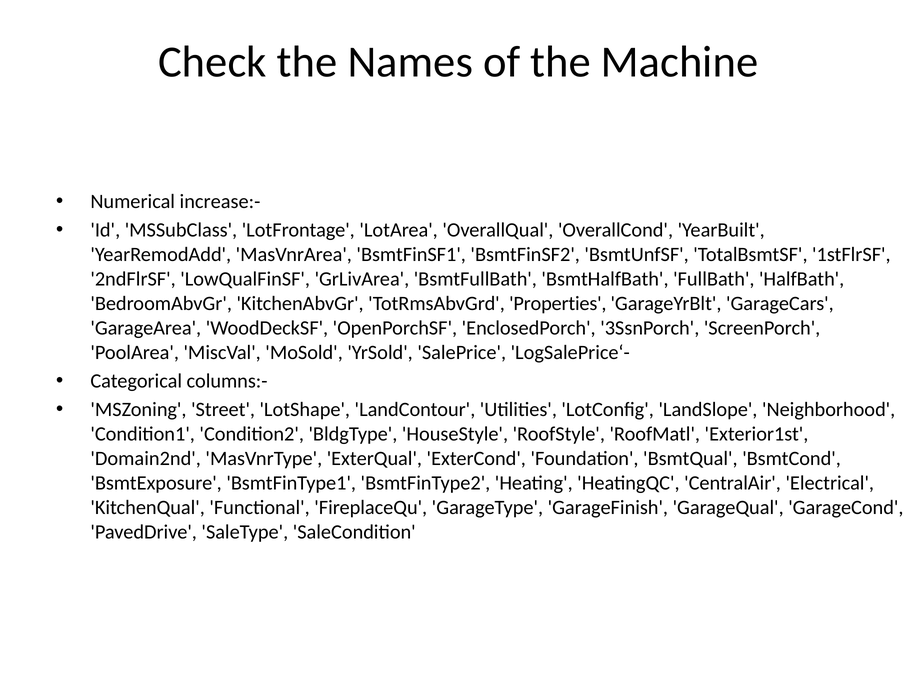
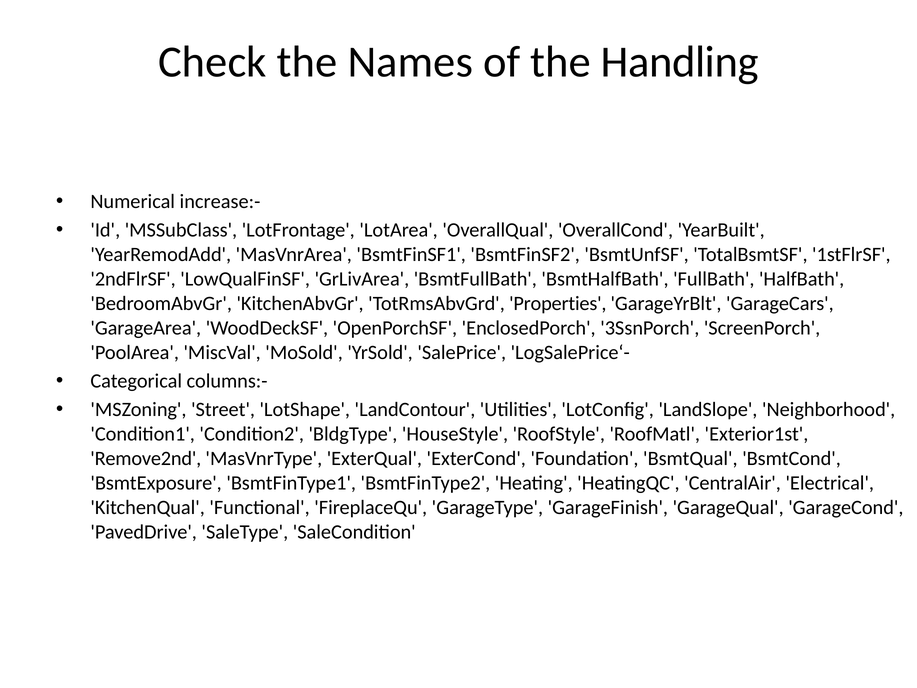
Machine: Machine -> Handling
Domain2nd: Domain2nd -> Remove2nd
